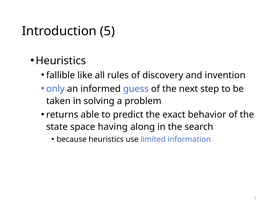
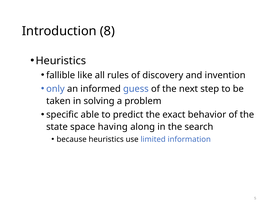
Introduction 5: 5 -> 8
returns: returns -> specific
